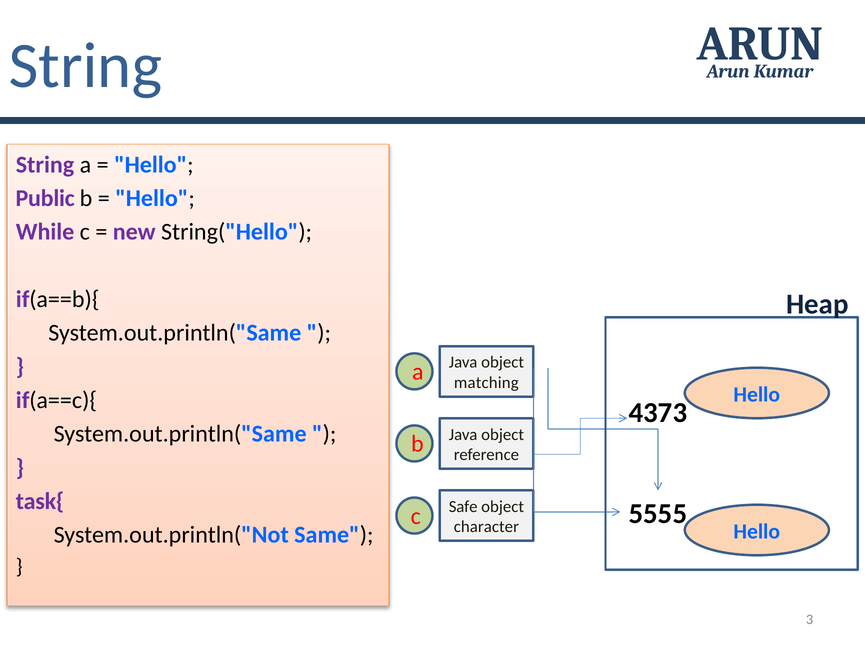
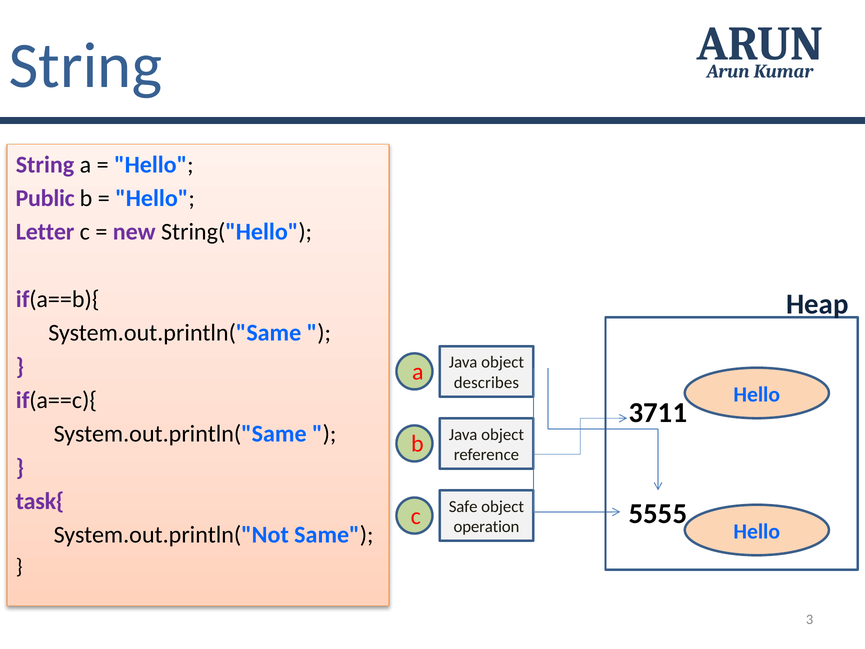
While: While -> Letter
matching: matching -> describes
4373: 4373 -> 3711
character: character -> operation
